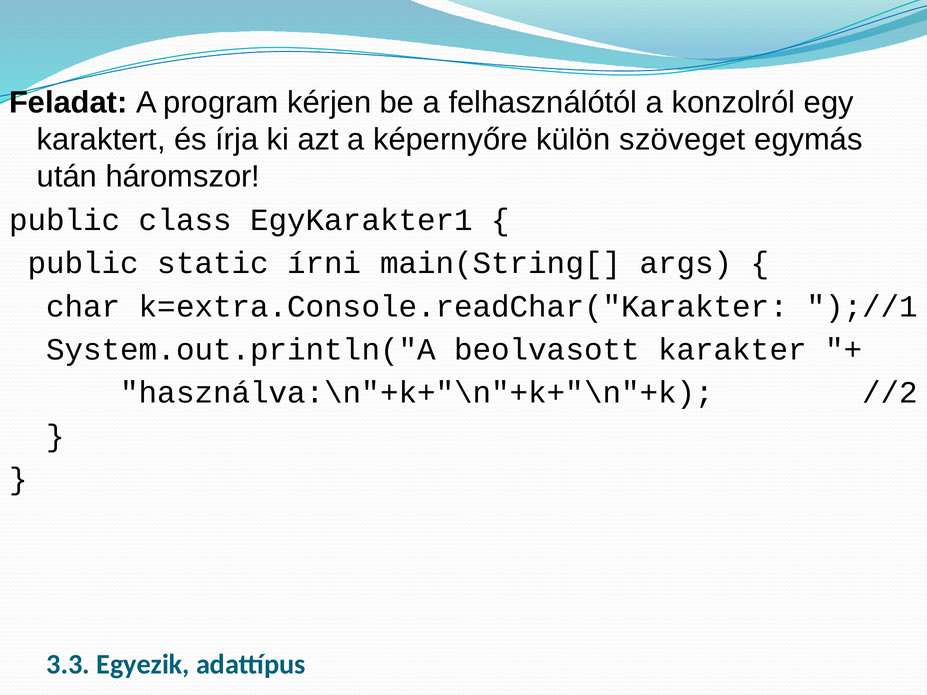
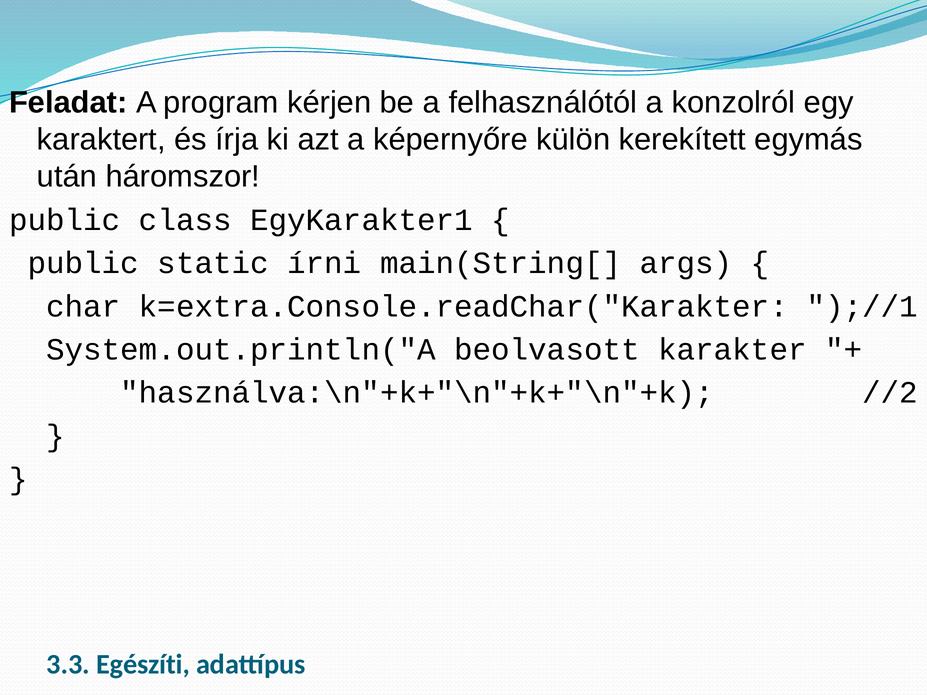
szöveget: szöveget -> kerekített
Egyezik: Egyezik -> Egészíti
